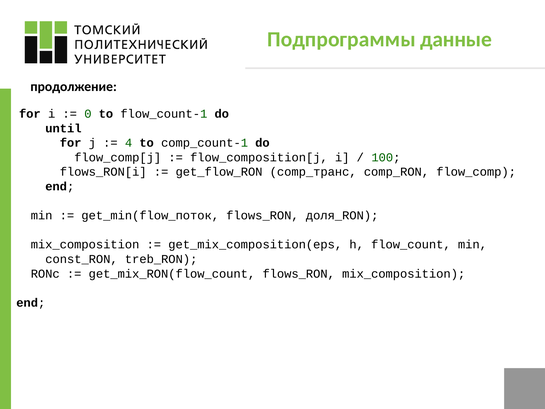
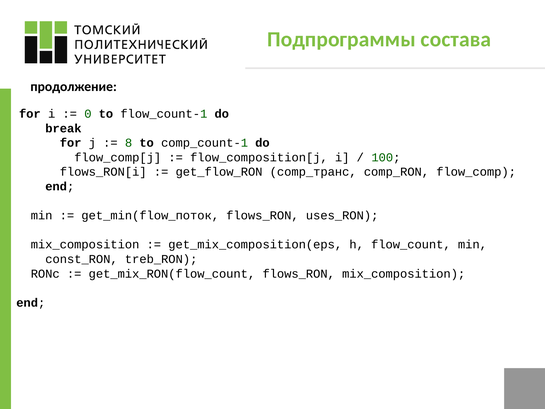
данные: данные -> состава
until: until -> break
4: 4 -> 8
доля_RON: доля_RON -> uses_RON
